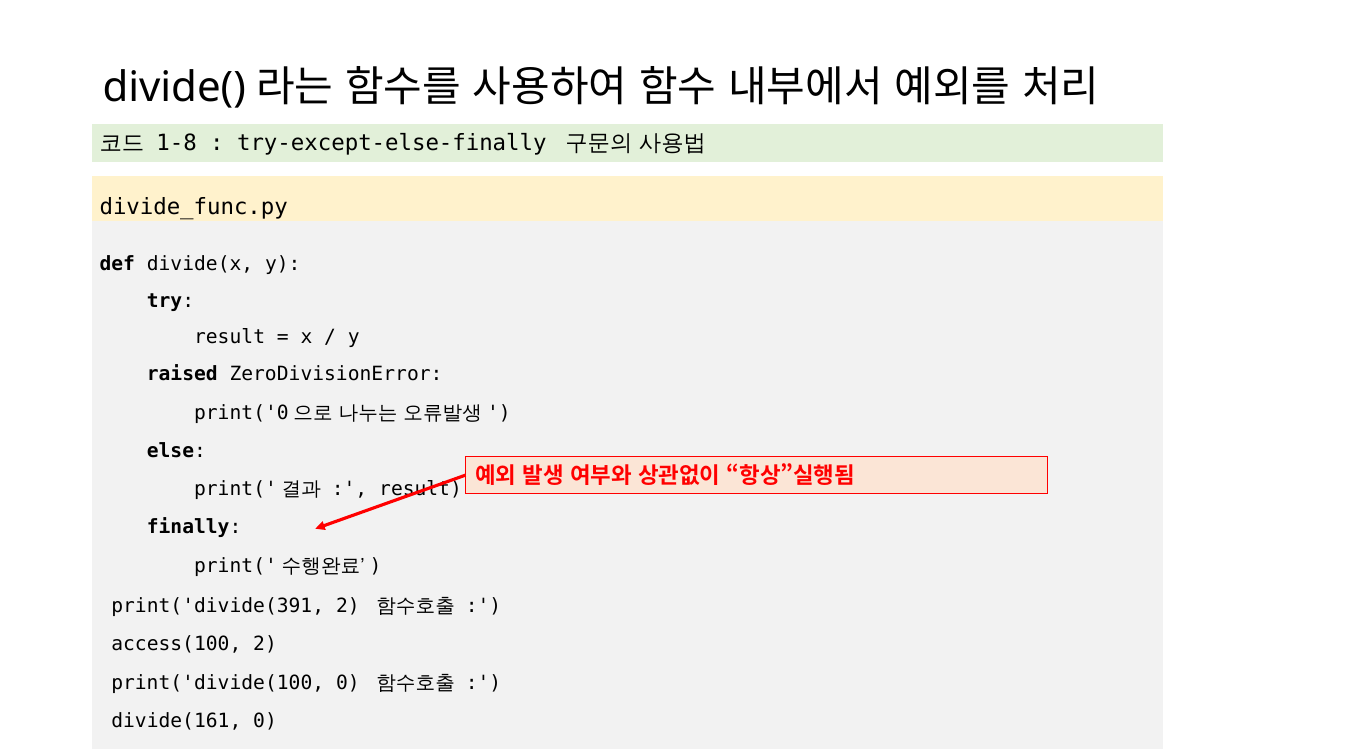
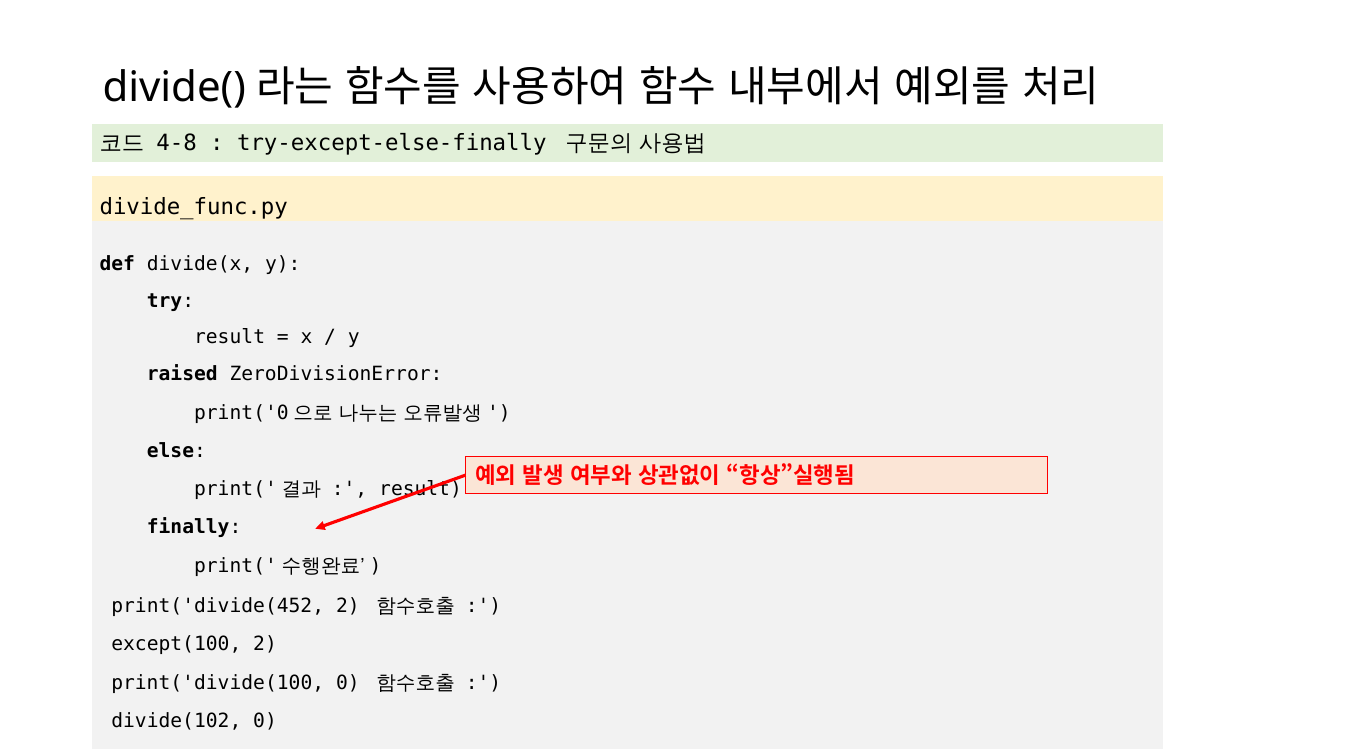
1-8: 1-8 -> 4-8
print('divide(391: print('divide(391 -> print('divide(452
access(100: access(100 -> except(100
divide(161: divide(161 -> divide(102
